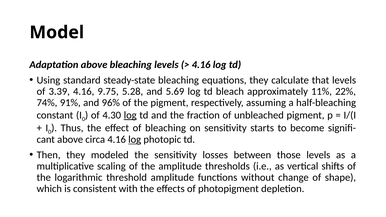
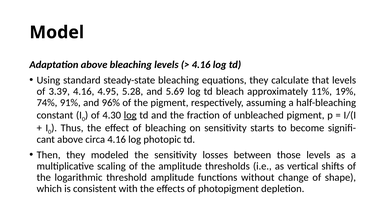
9.75: 9.75 -> 4.95
22%: 22% -> 19%
log at (135, 140) underline: present -> none
